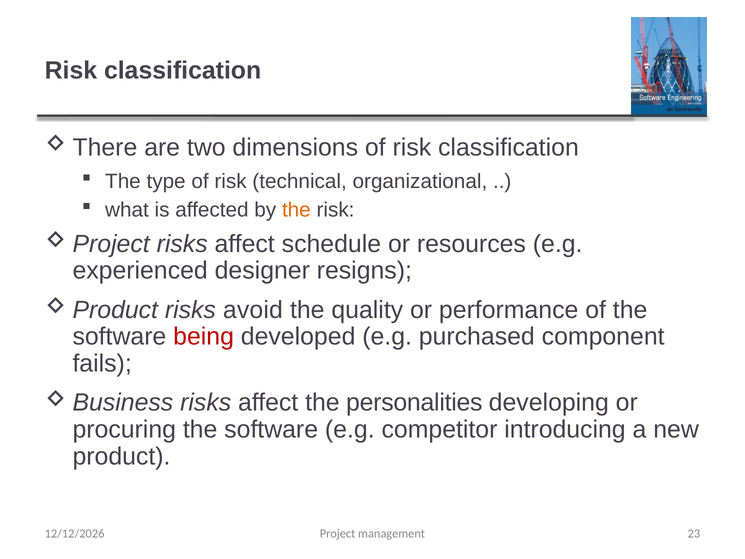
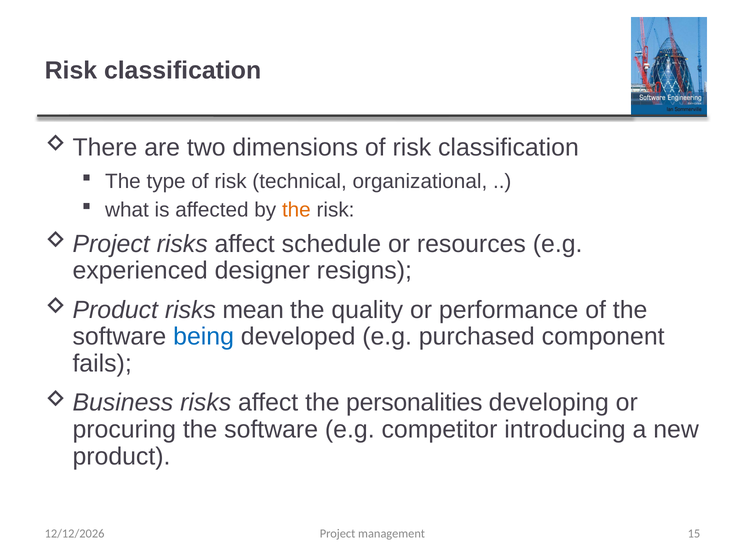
avoid: avoid -> mean
being colour: red -> blue
23: 23 -> 15
